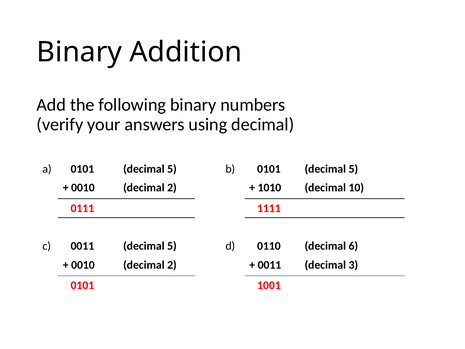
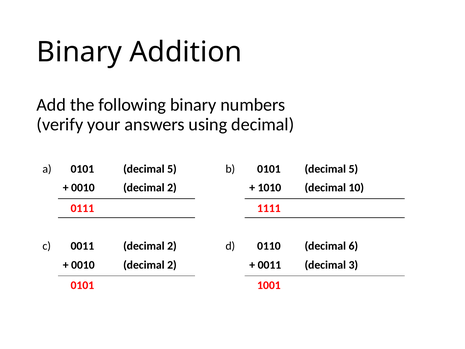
0011 decimal 5: 5 -> 2
